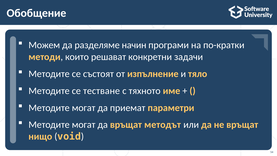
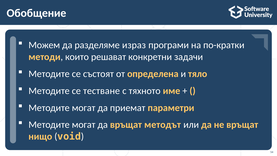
начин: начин -> израз
изпълнение: изпълнение -> определена
